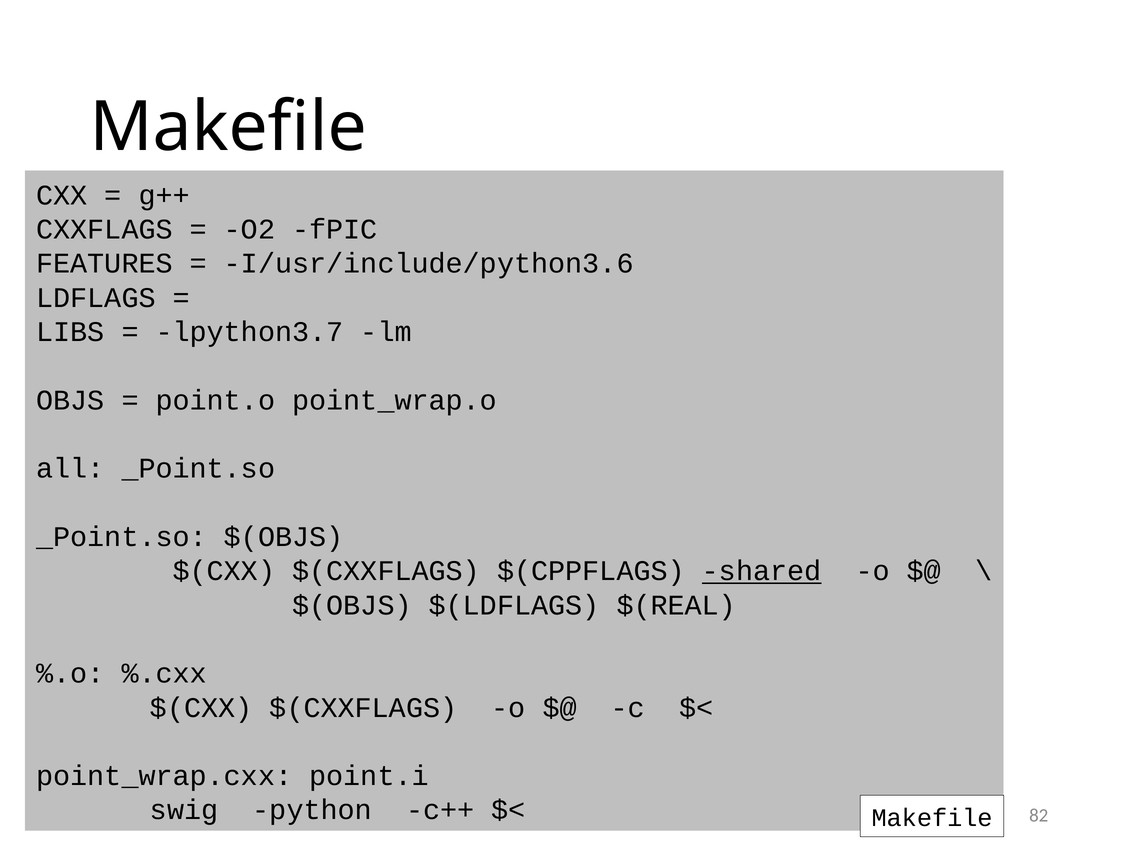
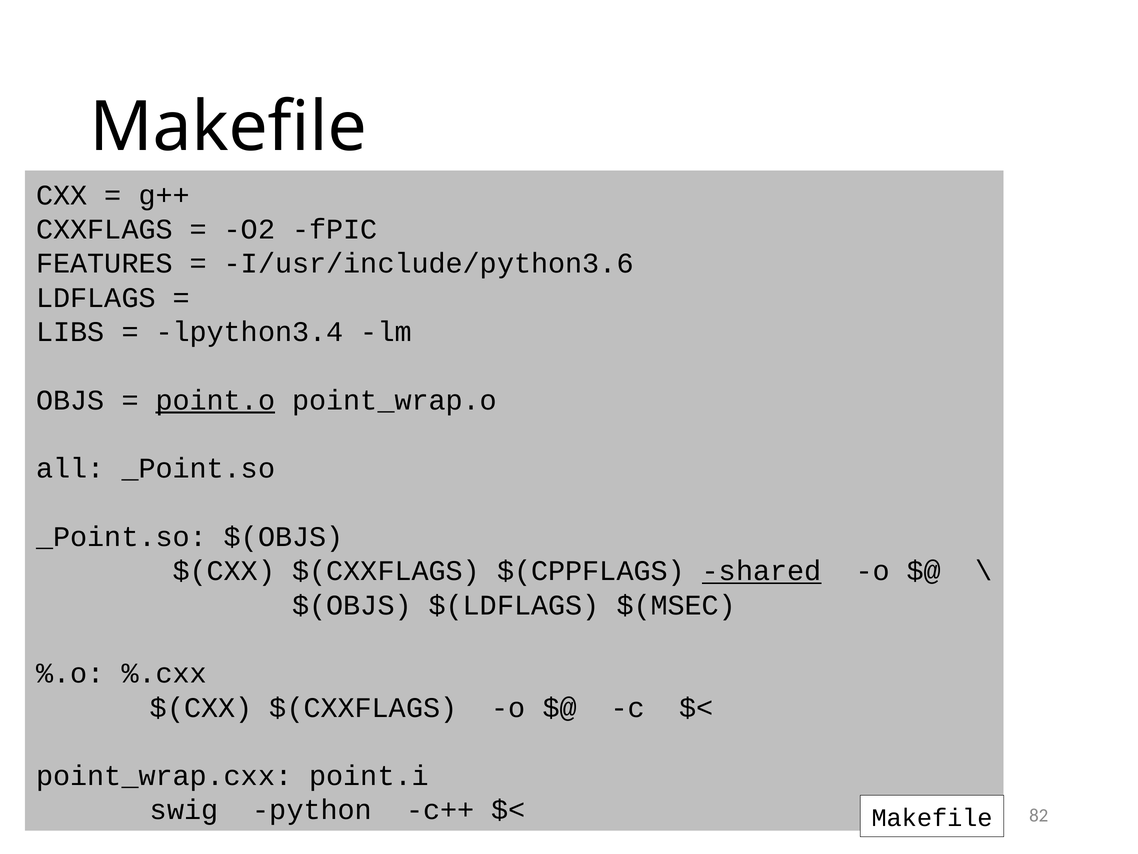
lpython3.7: lpython3.7 -> lpython3.4
point.o underline: none -> present
$(REAL: $(REAL -> $(MSEC
